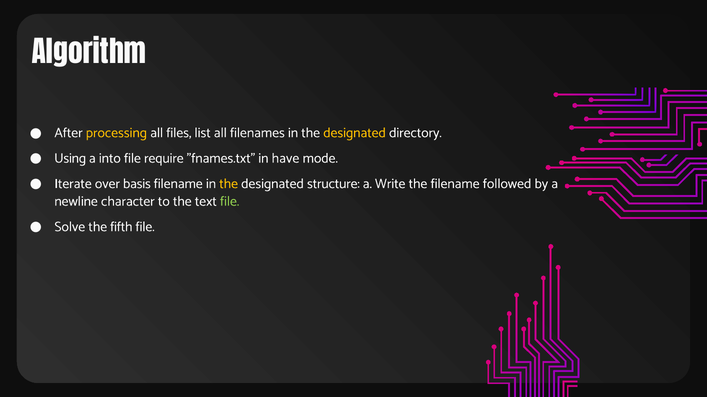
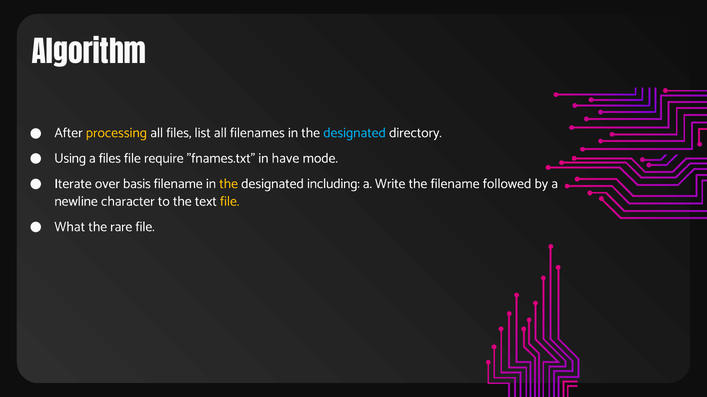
designated at (355, 133) colour: yellow -> light blue
a into: into -> files
structure: structure -> including
file at (230, 202) colour: light green -> yellow
Solve: Solve -> What
fifth: fifth -> rare
